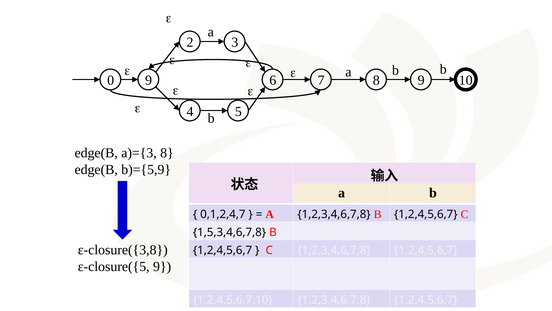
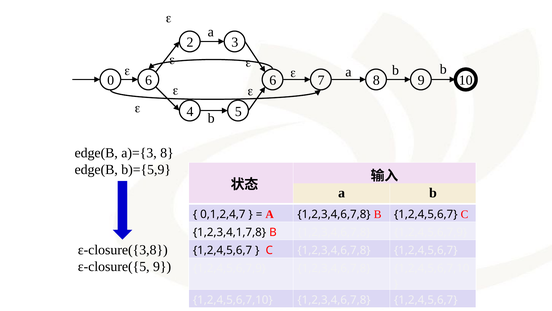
0 9: 9 -> 6
1,5,3,4,6,7,8: 1,5,3,4,6,7,8 -> 1,2,3,4,1,7,8
